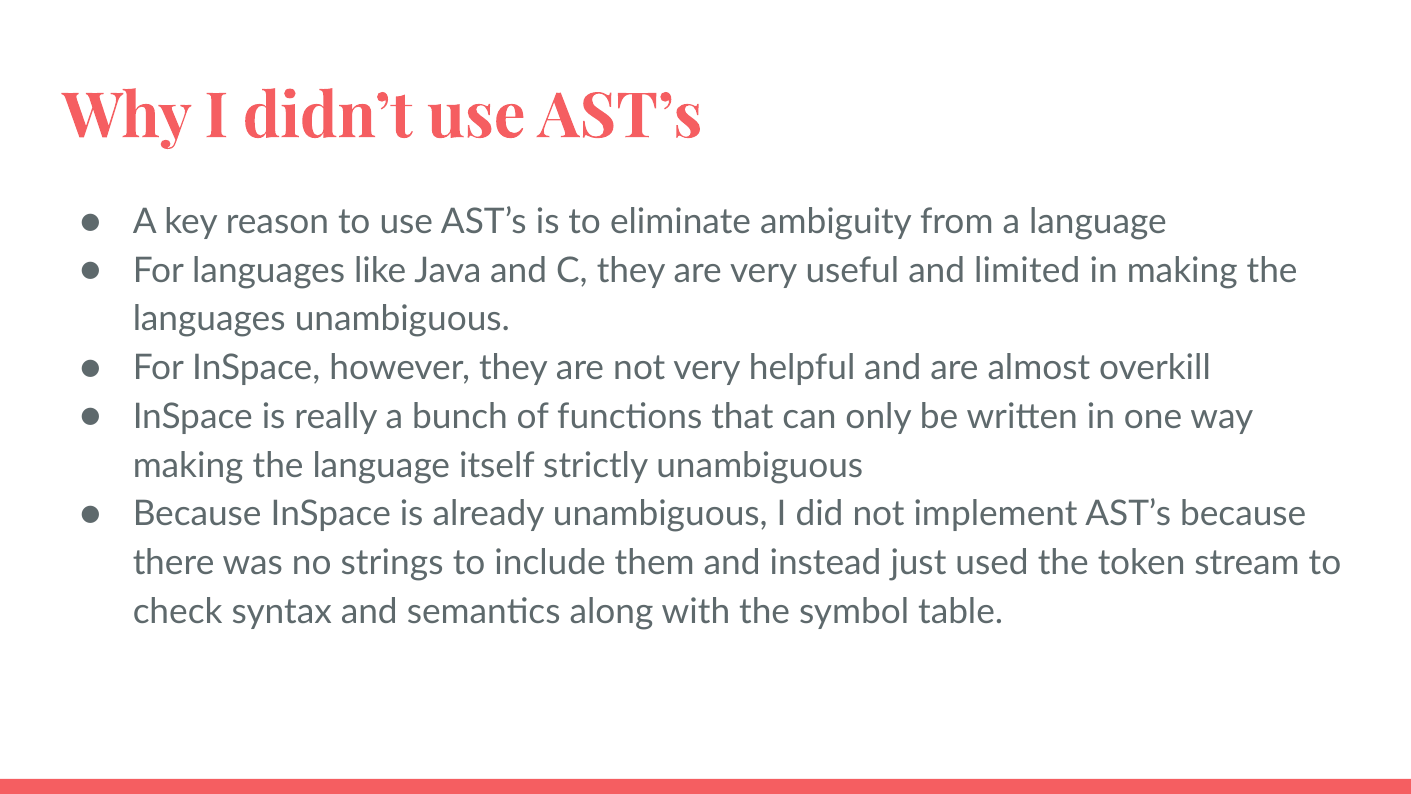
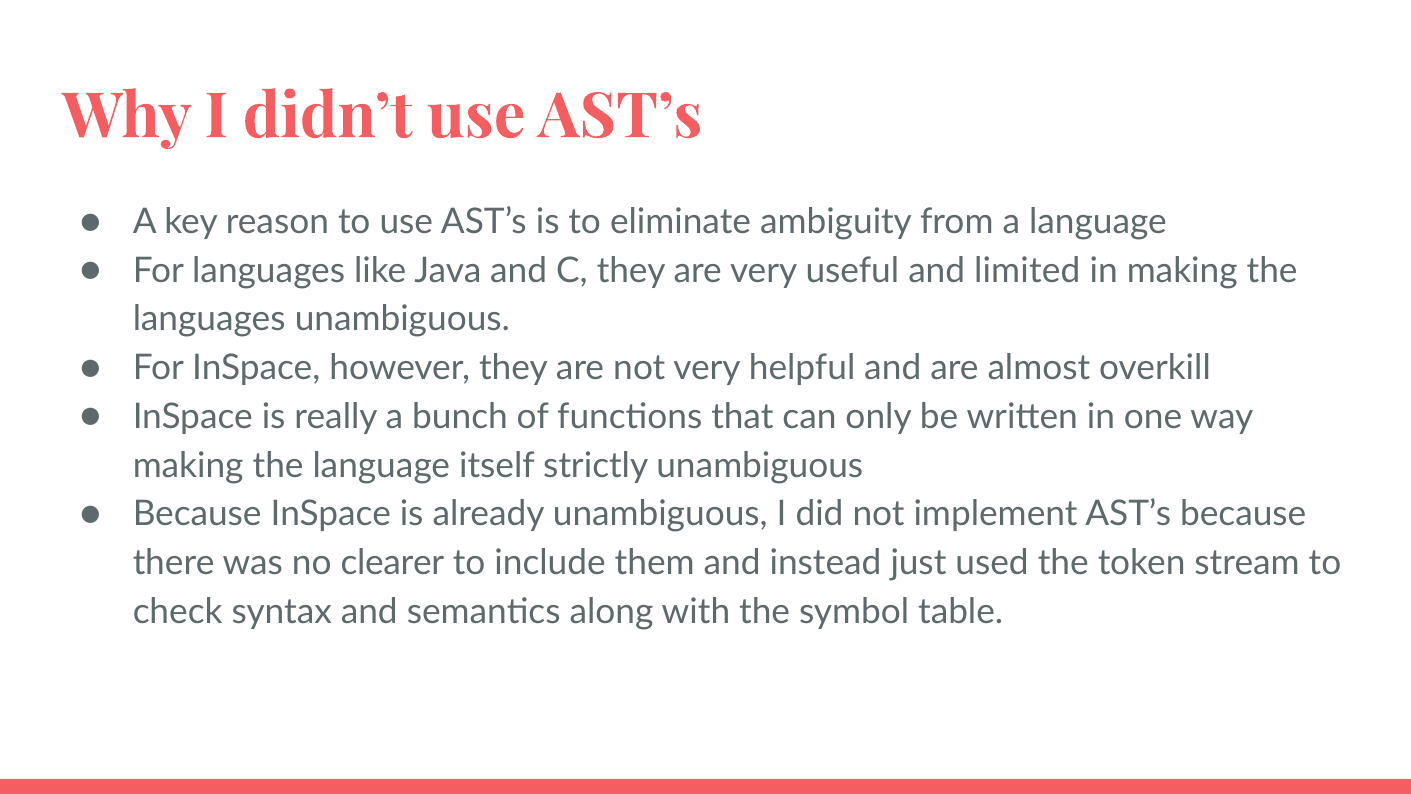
strings: strings -> clearer
